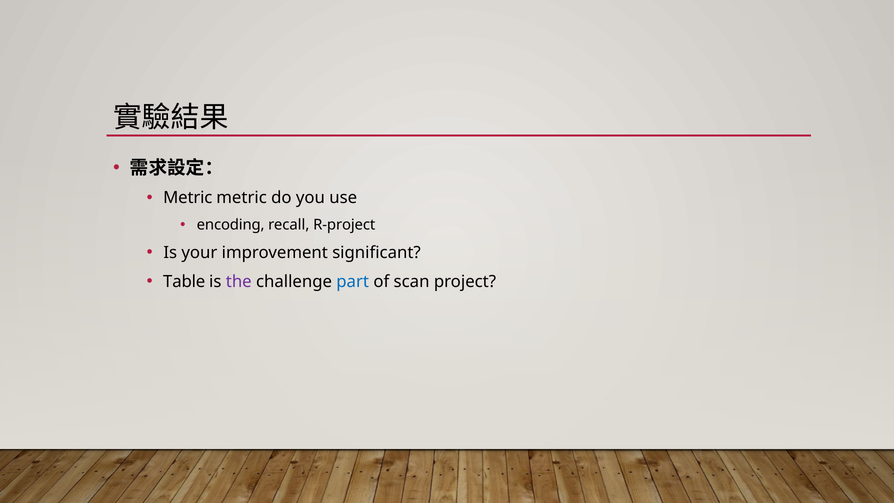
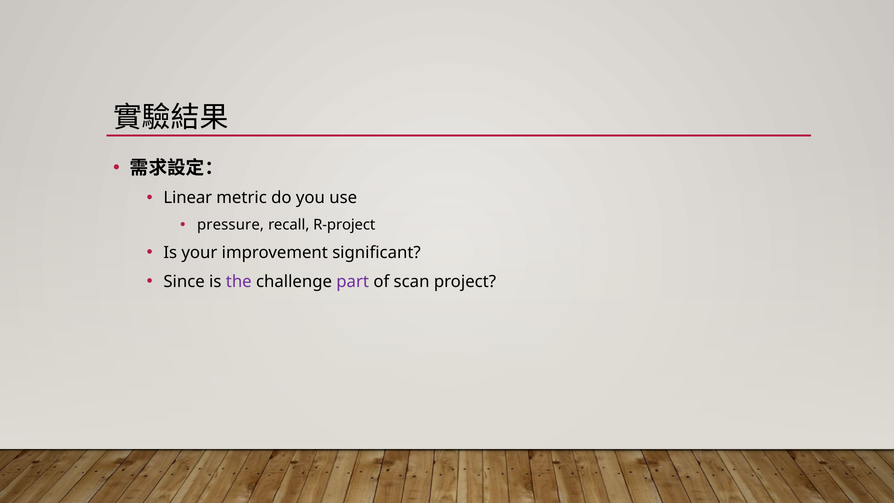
Metric at (188, 198): Metric -> Linear
encoding: encoding -> pressure
Table: Table -> Since
part colour: blue -> purple
